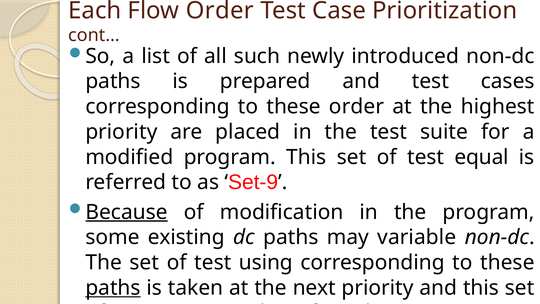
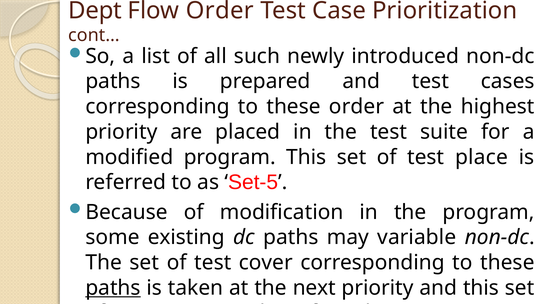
Each: Each -> Dept
equal: equal -> place
Set-9: Set-9 -> Set-5
Because underline: present -> none
using: using -> cover
